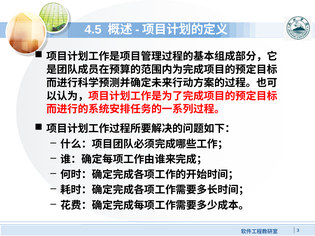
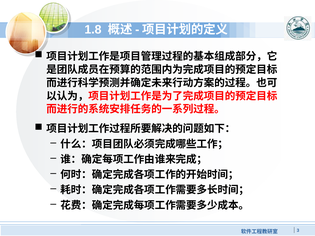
4.5: 4.5 -> 1.8
